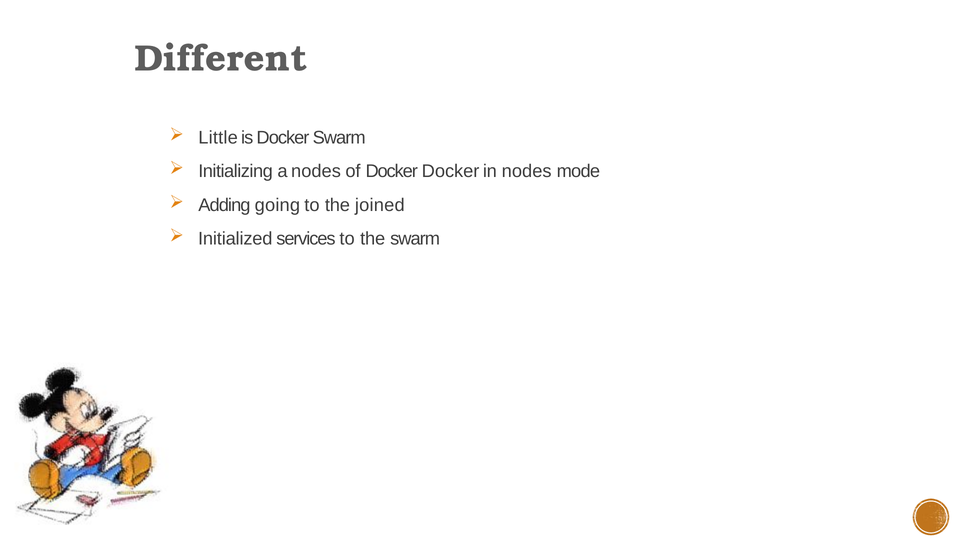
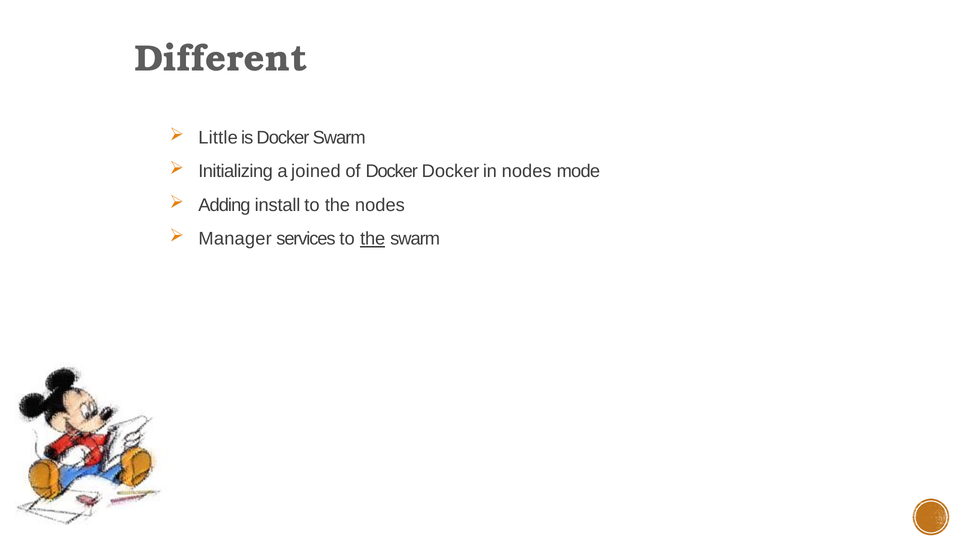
a nodes: nodes -> joined
going: going -> install
the joined: joined -> nodes
Initialized: Initialized -> Manager
the at (373, 239) underline: none -> present
